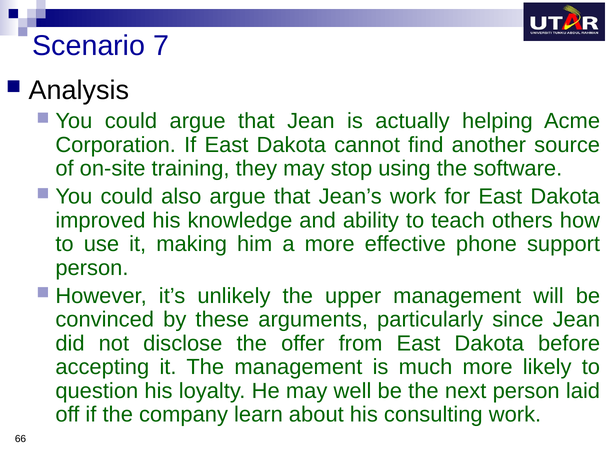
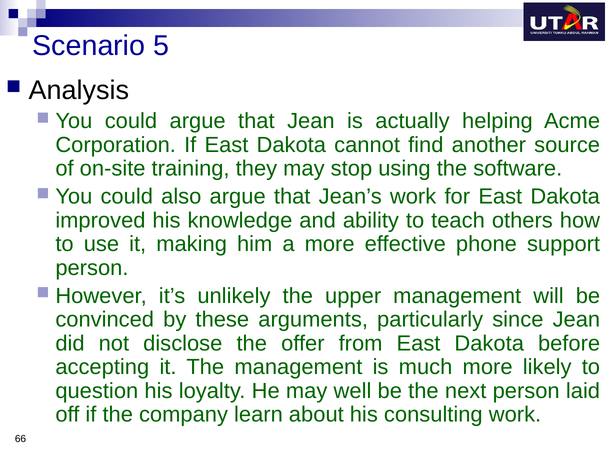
7: 7 -> 5
